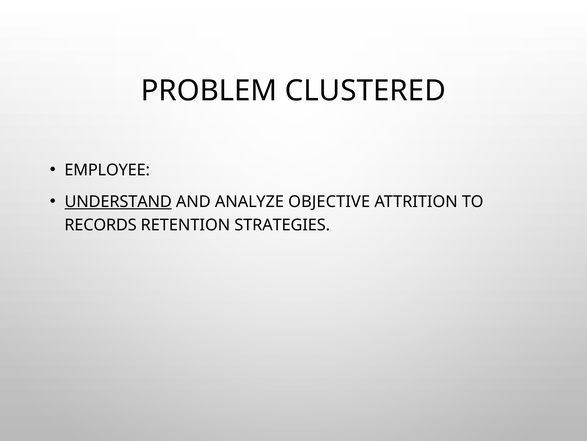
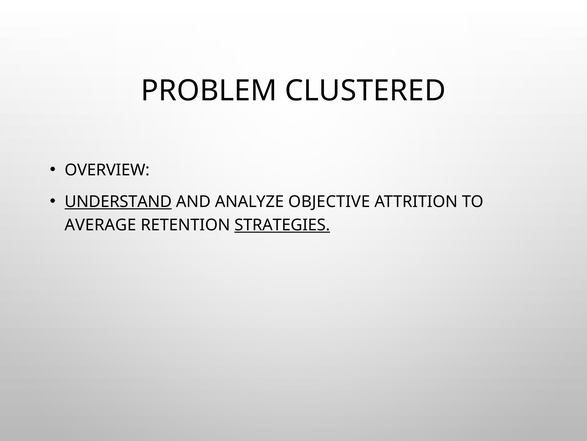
EMPLOYEE: EMPLOYEE -> OVERVIEW
RECORDS: RECORDS -> AVERAGE
STRATEGIES underline: none -> present
